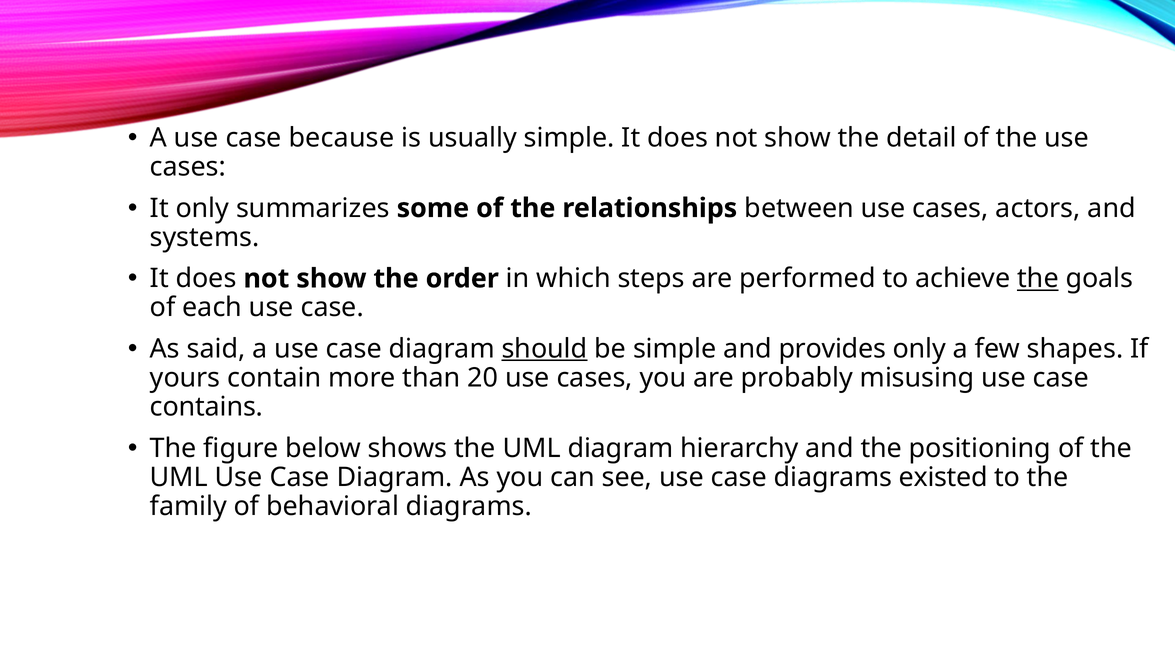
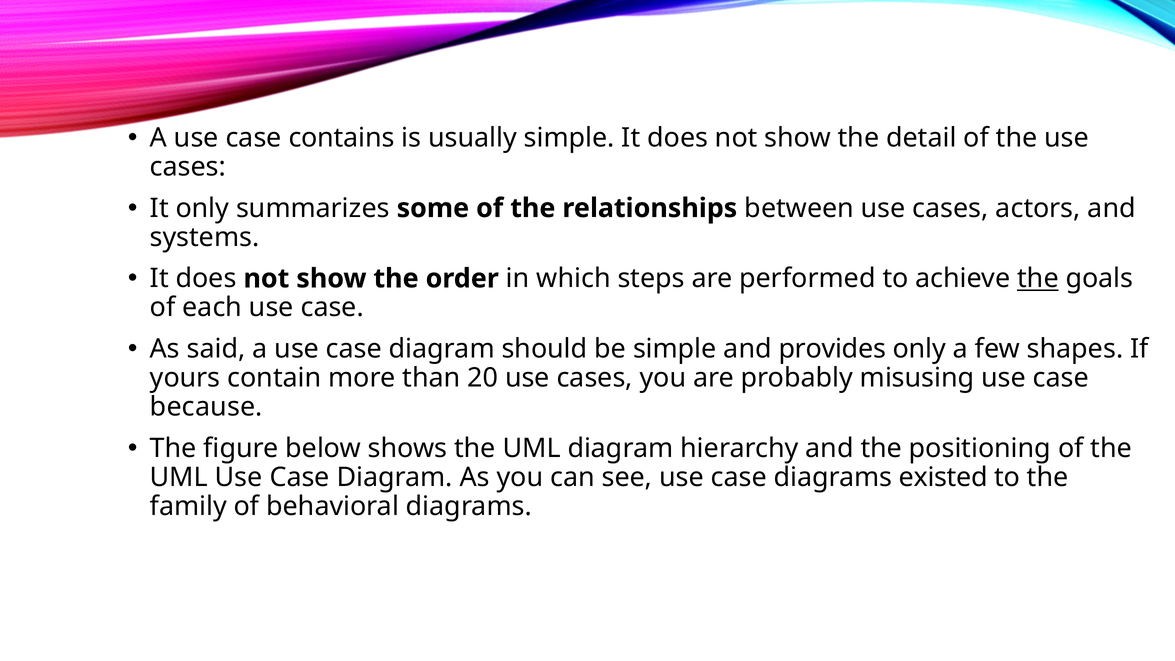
because: because -> contains
should underline: present -> none
contains: contains -> because
